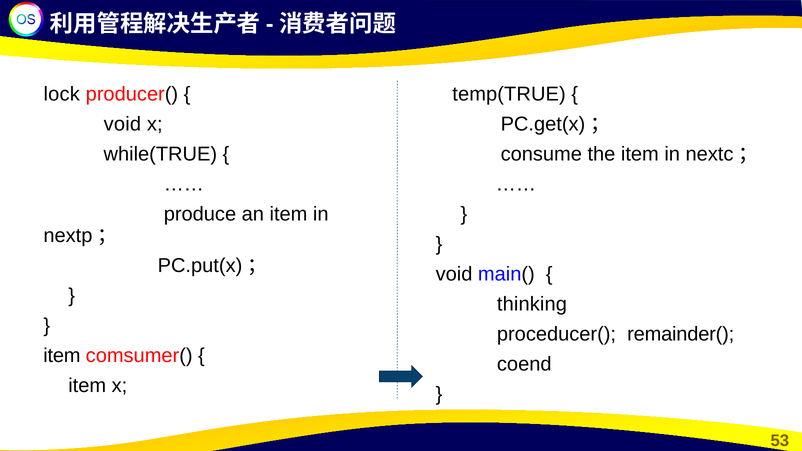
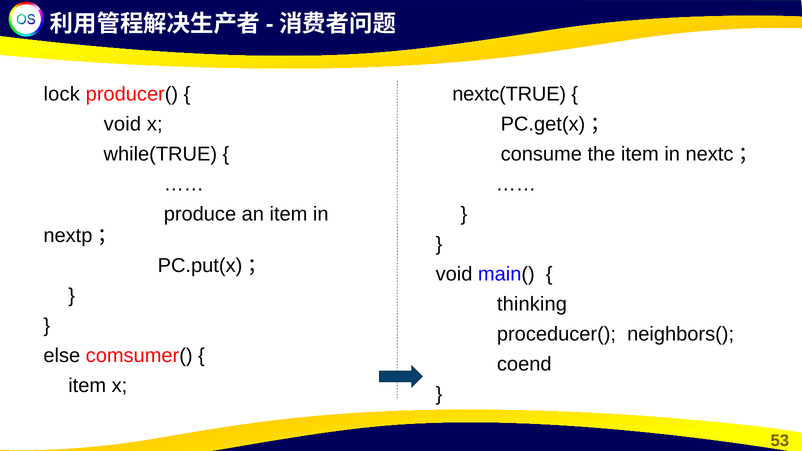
temp(TRUE: temp(TRUE -> nextc(TRUE
remainder(: remainder( -> neighbors(
item at (62, 356): item -> else
